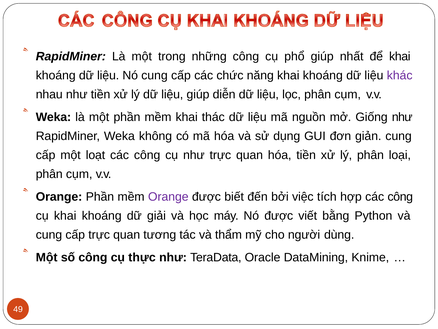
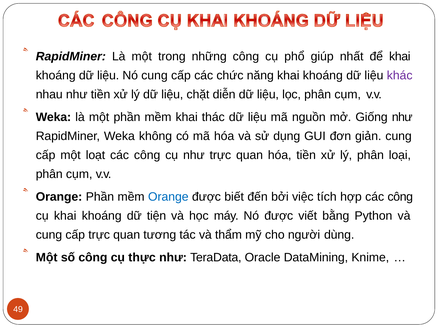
liệu giúp: giúp -> chặt
Orange at (168, 197) colour: purple -> blue
giải: giải -> tiện
